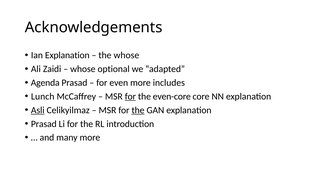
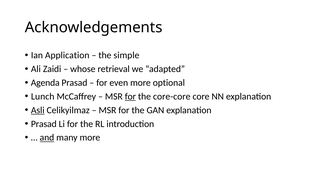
Ian Explanation: Explanation -> Application
the whose: whose -> simple
optional: optional -> retrieval
includes: includes -> optional
even-core: even-core -> core-core
the at (138, 110) underline: present -> none
and underline: none -> present
